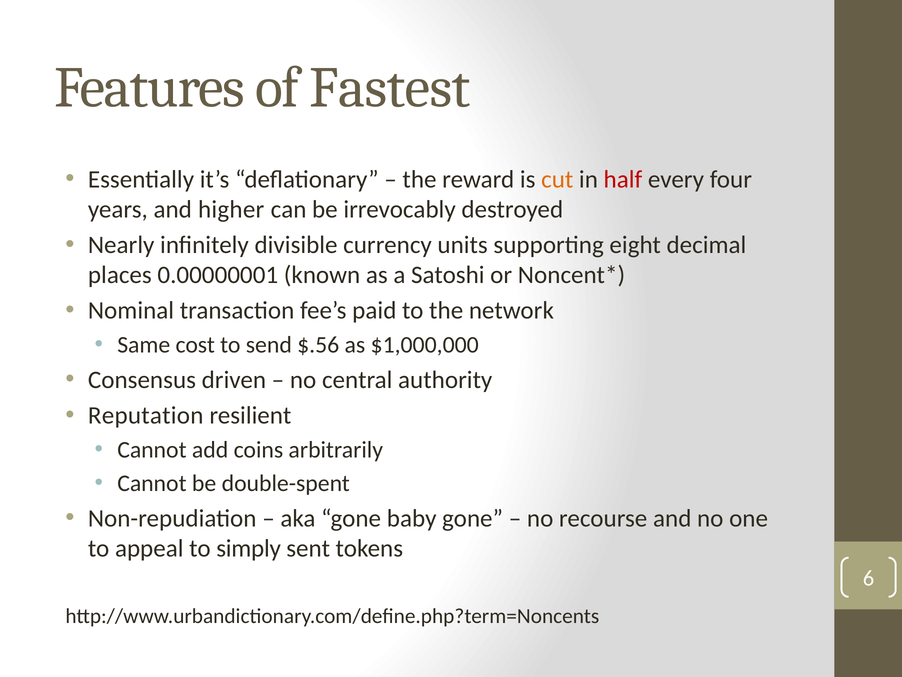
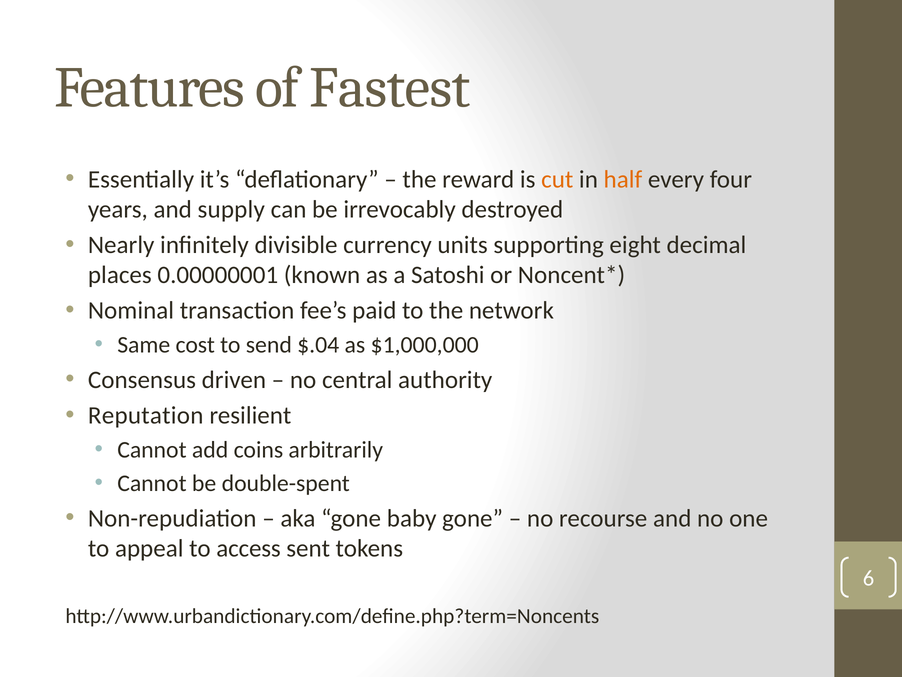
half colour: red -> orange
higher: higher -> supply
$.56: $.56 -> $.04
simply: simply -> access
